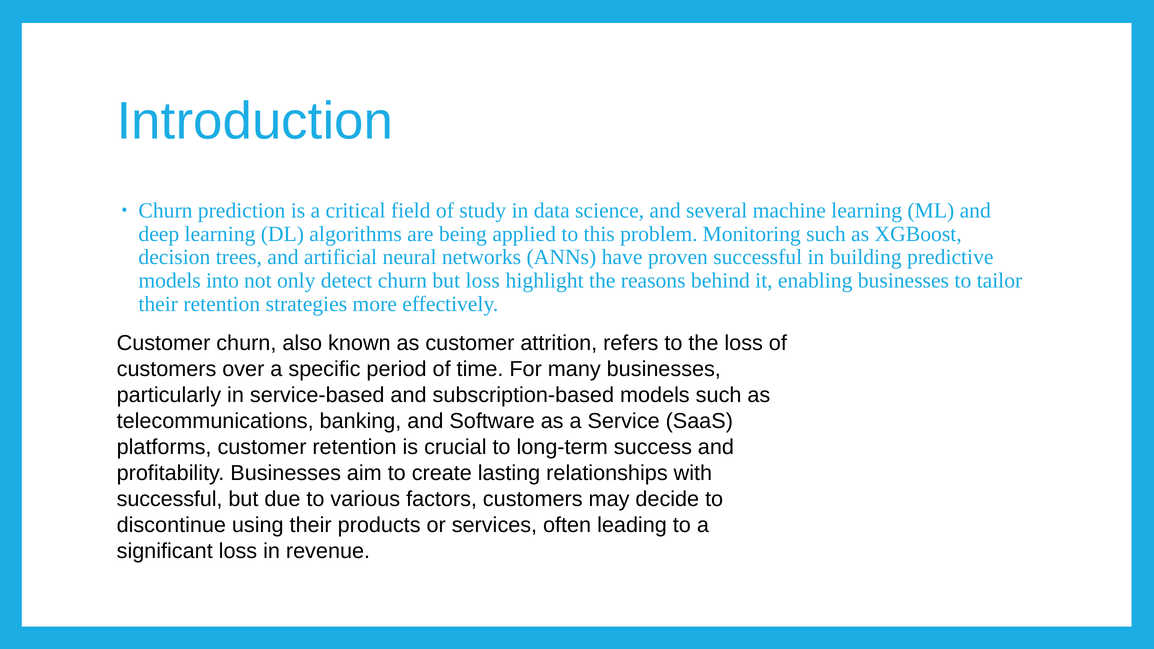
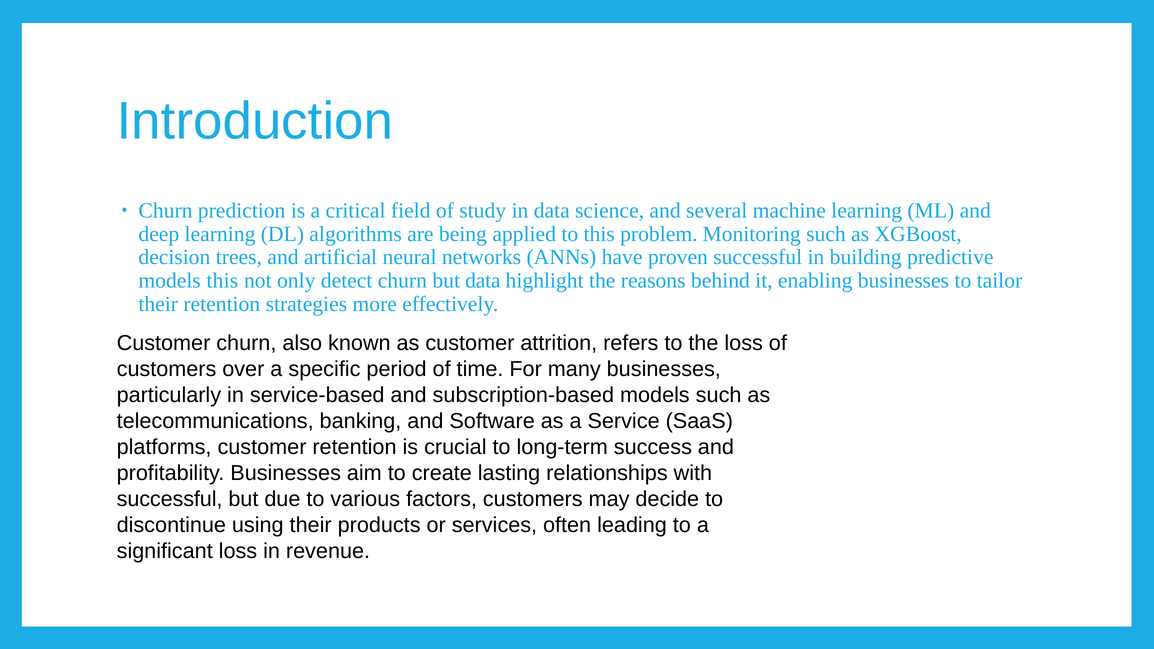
models into: into -> this
but loss: loss -> data
